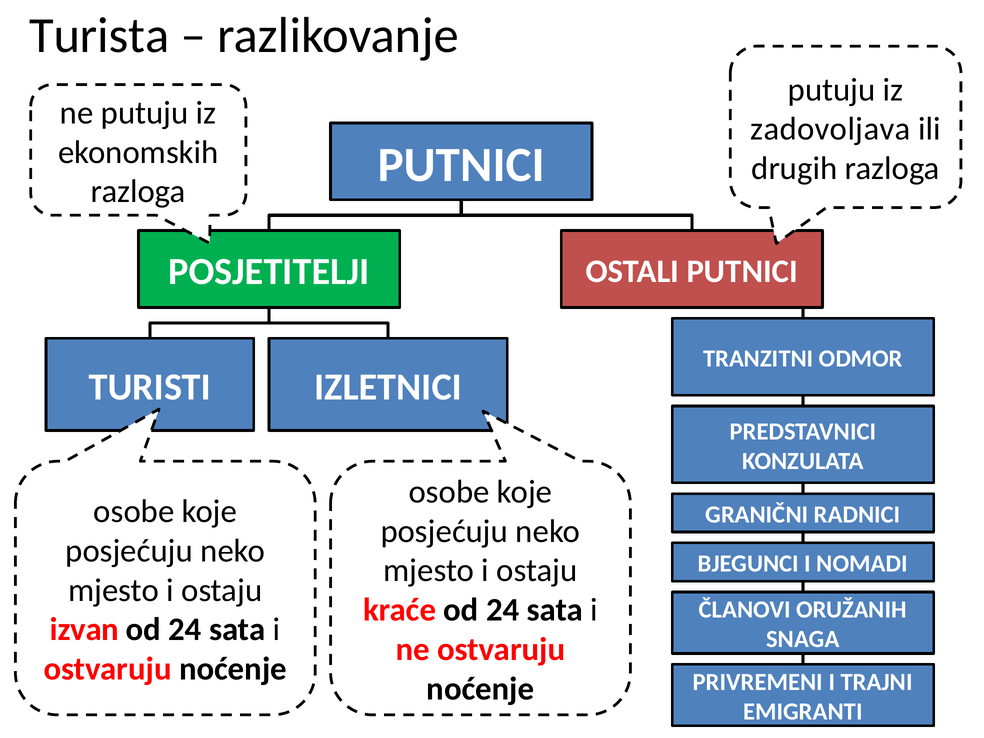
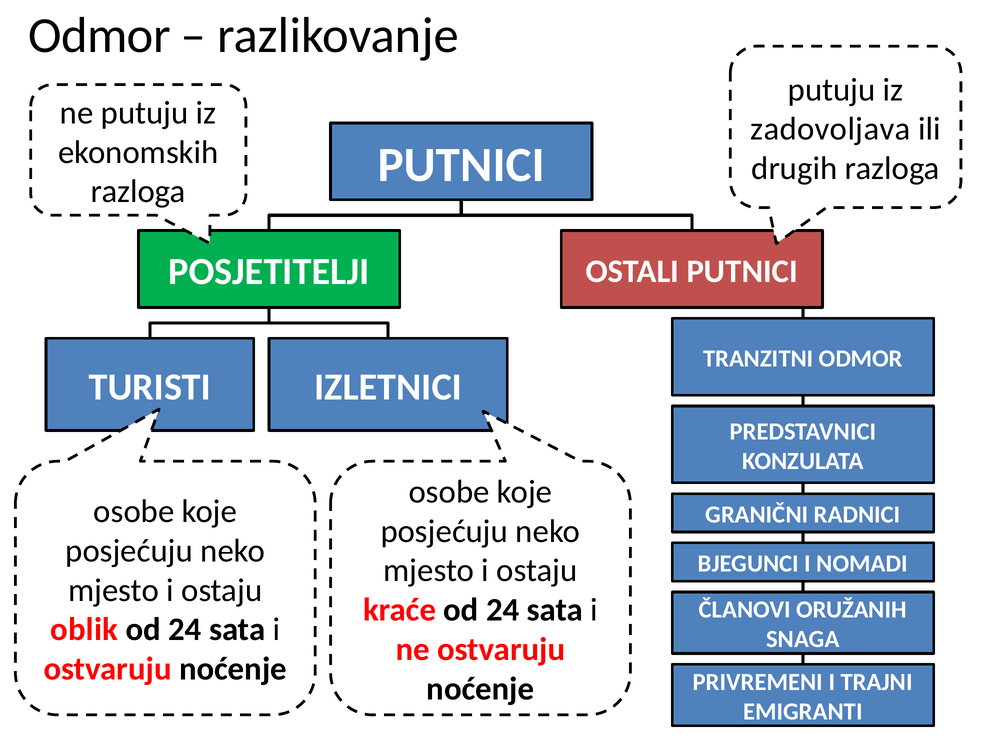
Turista at (99, 36): Turista -> Odmor
izvan: izvan -> oblik
